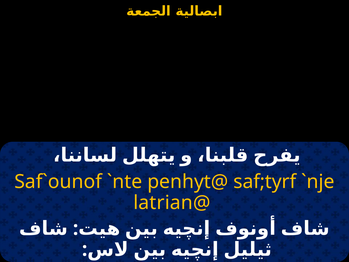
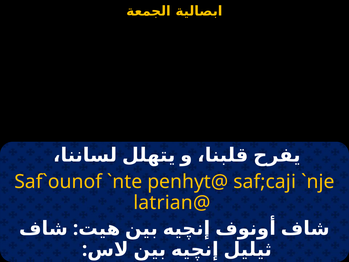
saf;tyrf: saf;tyrf -> saf;caji
